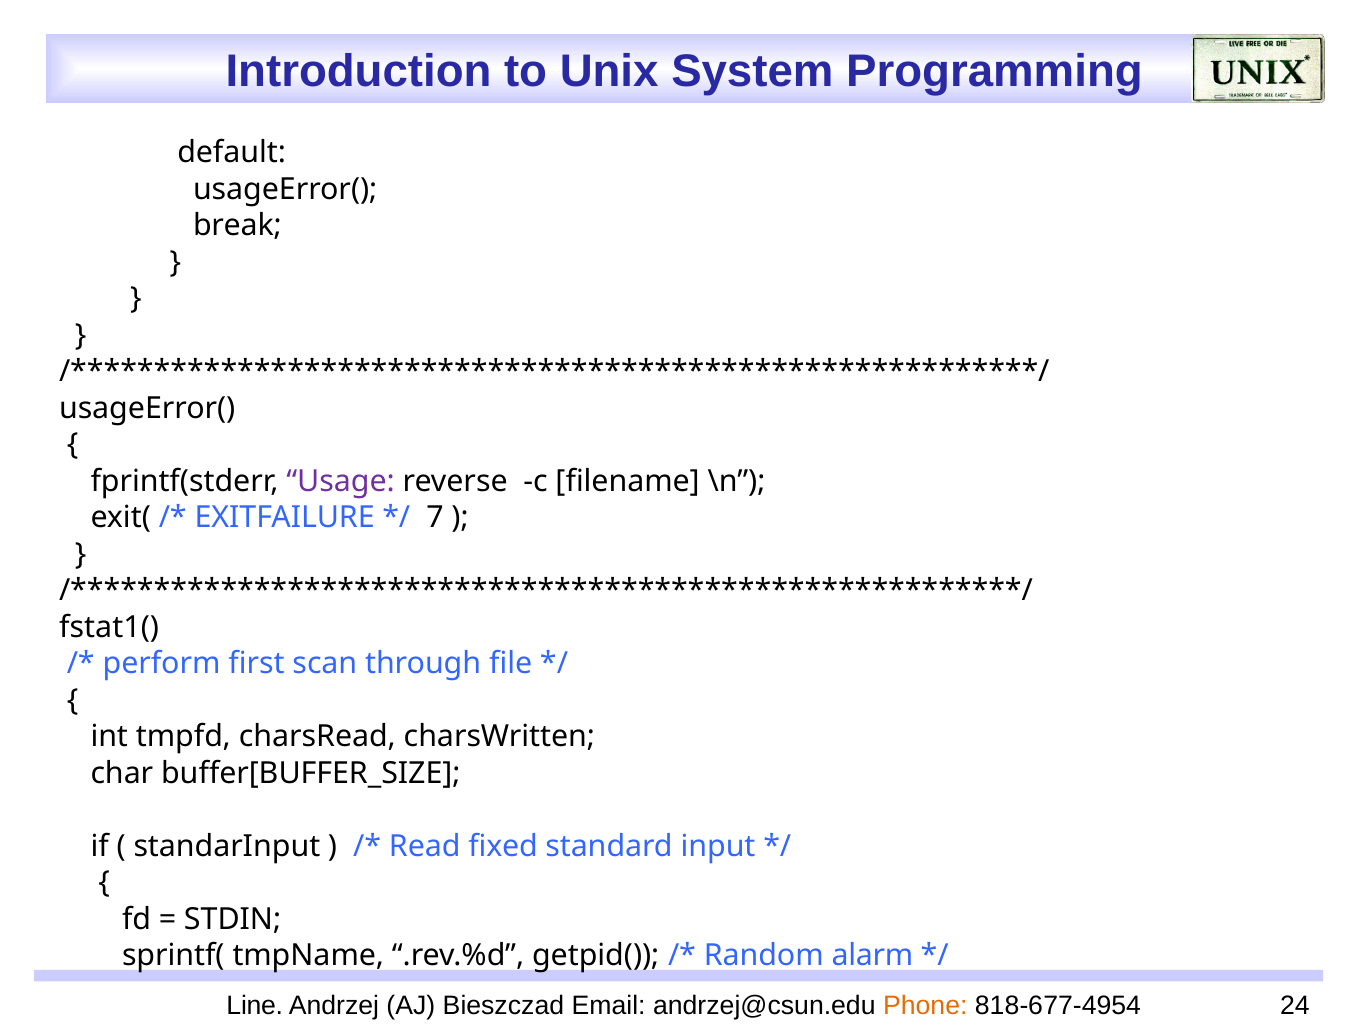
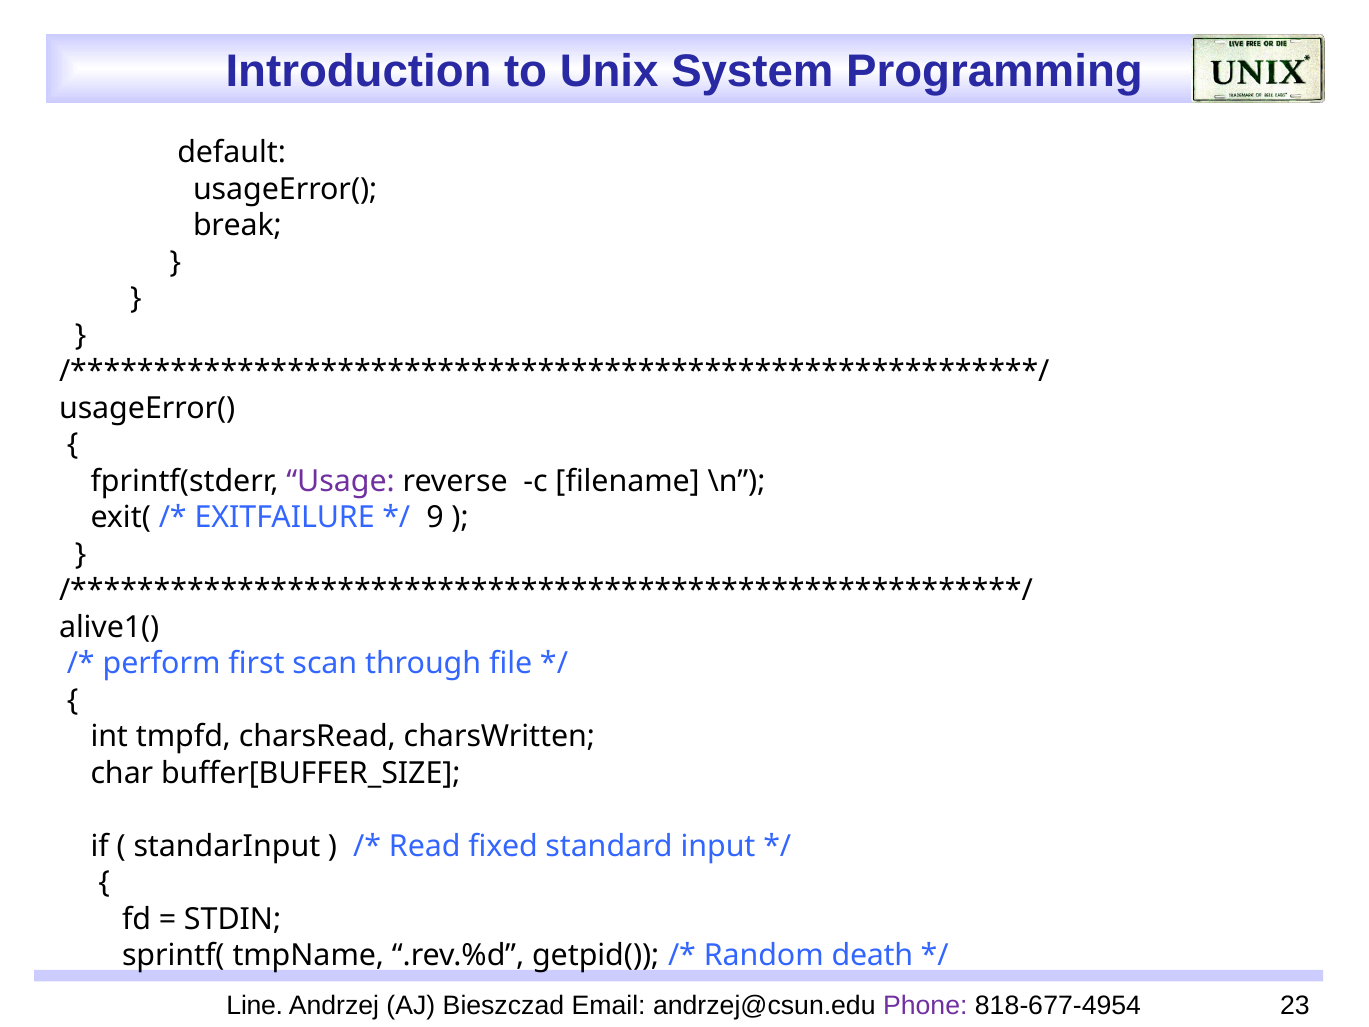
7: 7 -> 9
fstat1(: fstat1( -> alive1(
alarm: alarm -> death
Phone colour: orange -> purple
24: 24 -> 23
